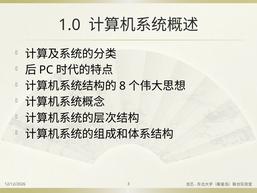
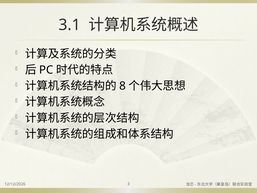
1.0: 1.0 -> 3.1
